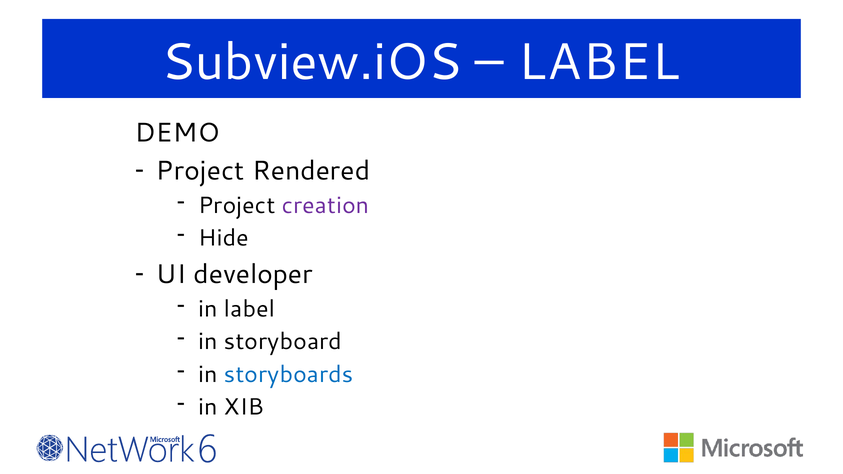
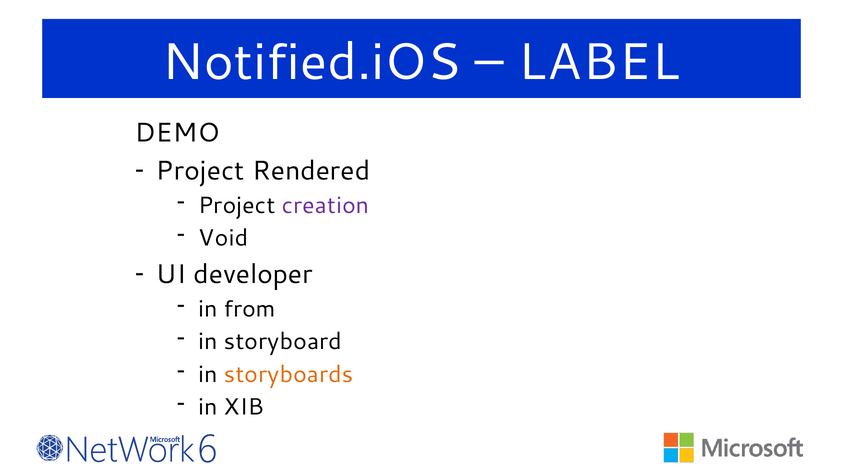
Subview.iOS: Subview.iOS -> Notified.iOS
Hide: Hide -> Void
in label: label -> from
storyboards colour: blue -> orange
